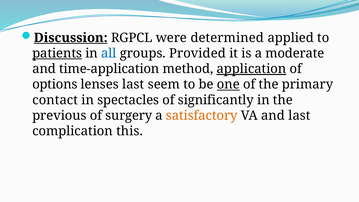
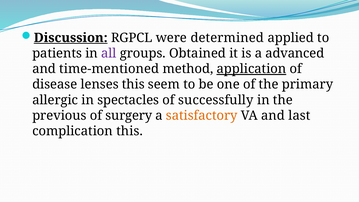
patients underline: present -> none
all colour: blue -> purple
Provided: Provided -> Obtained
moderate: moderate -> advanced
time-application: time-application -> time-mentioned
options: options -> disease
lenses last: last -> this
one underline: present -> none
contact: contact -> allergic
significantly: significantly -> successfully
